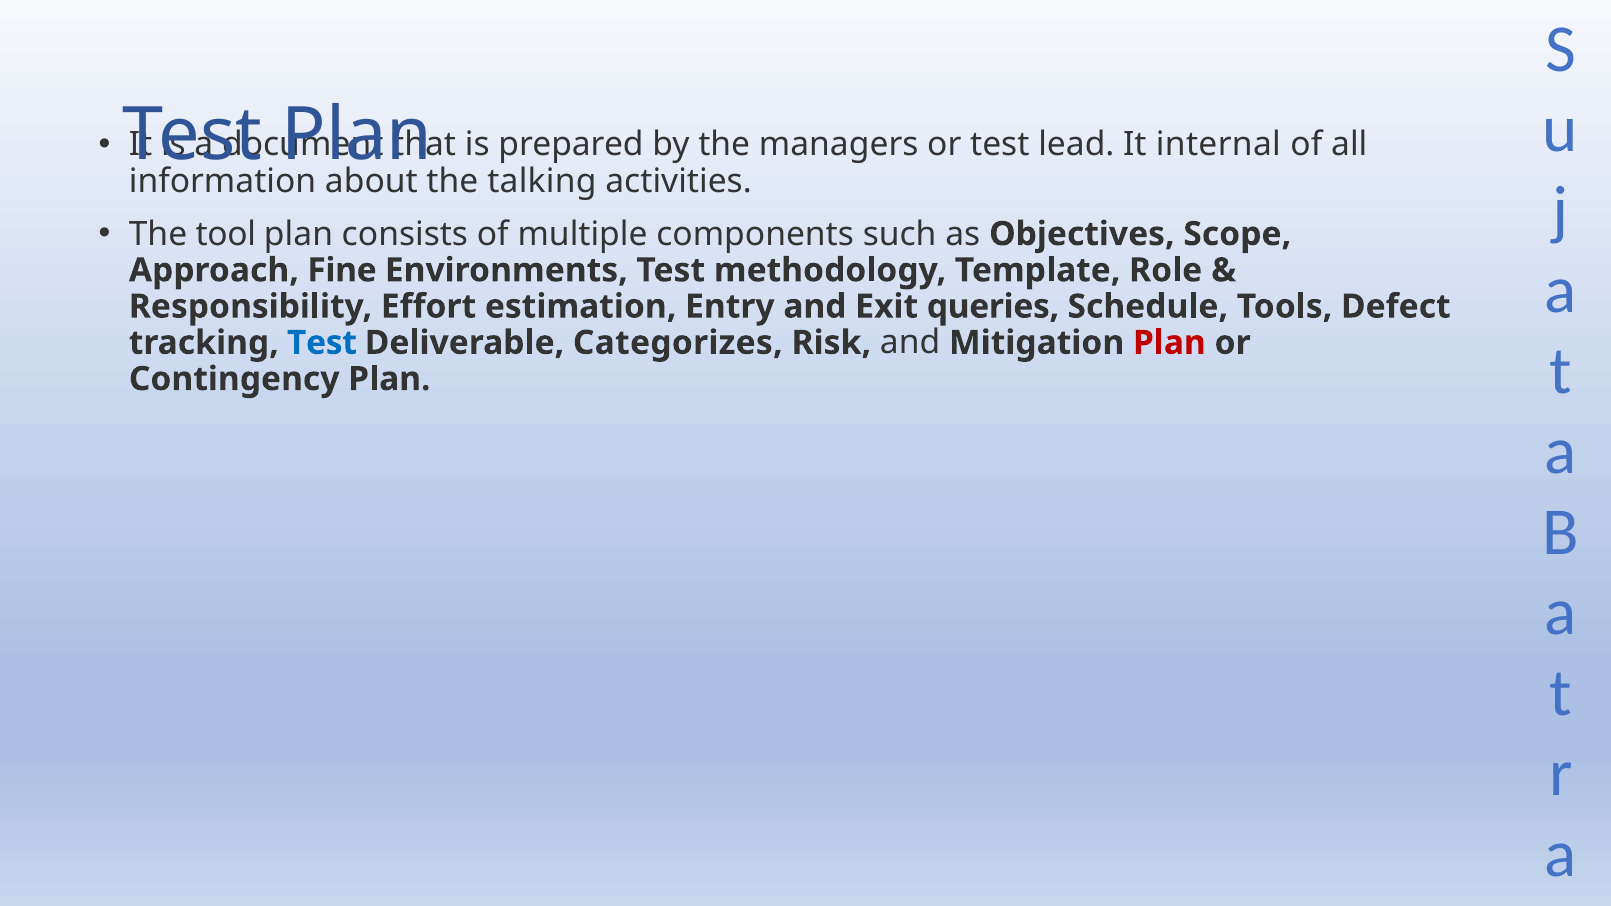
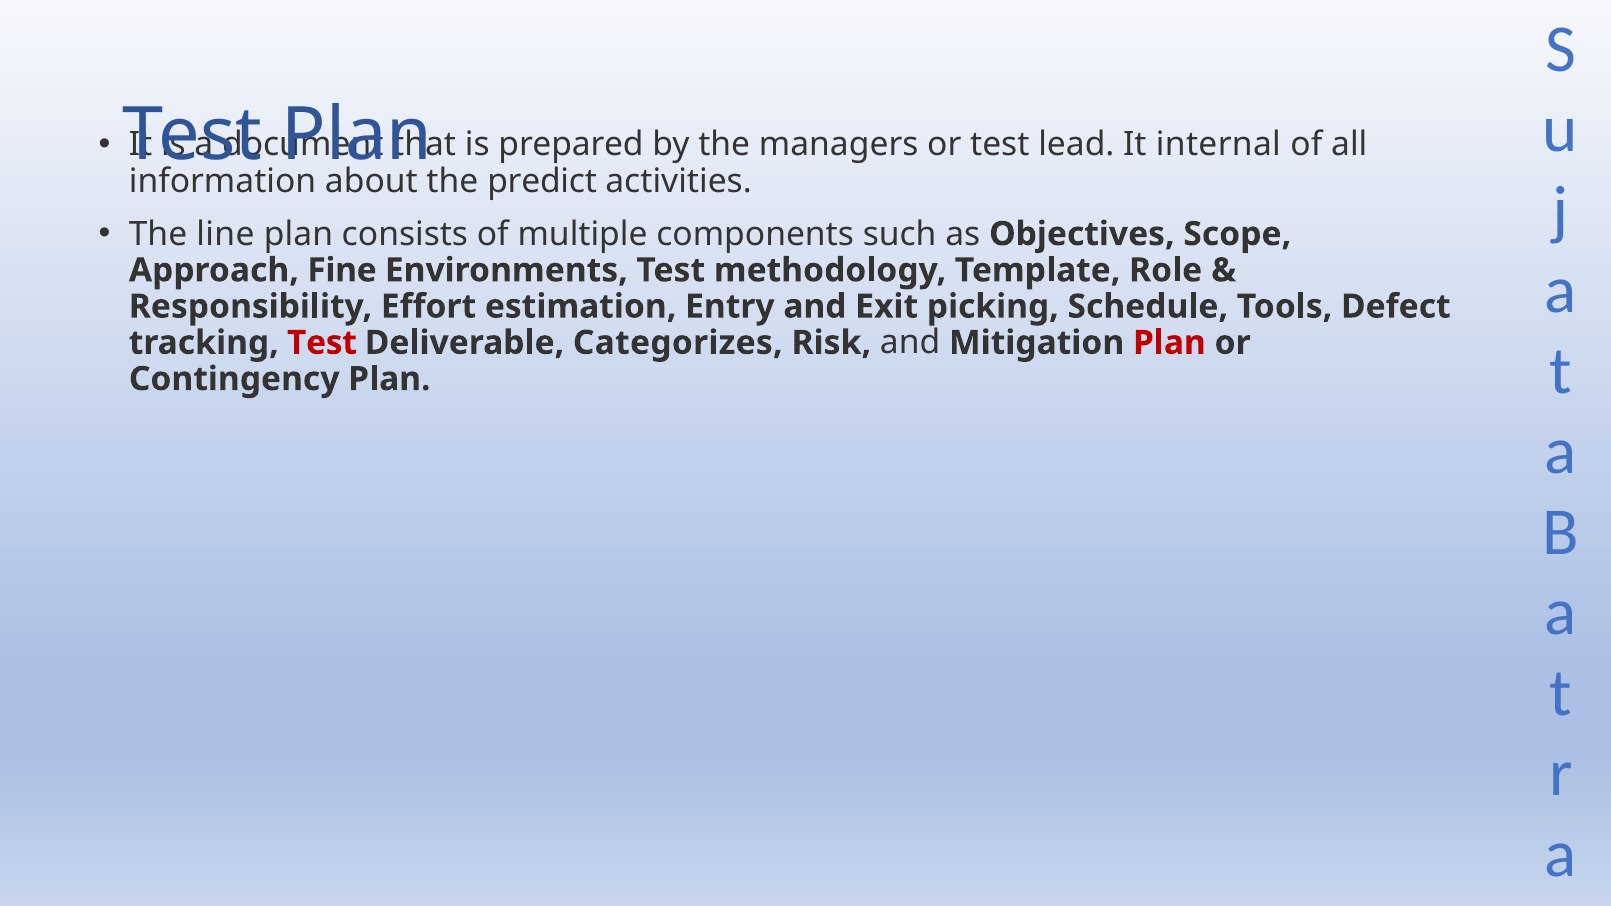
talking: talking -> predict
tool: tool -> line
queries: queries -> picking
Test at (322, 343) colour: blue -> red
